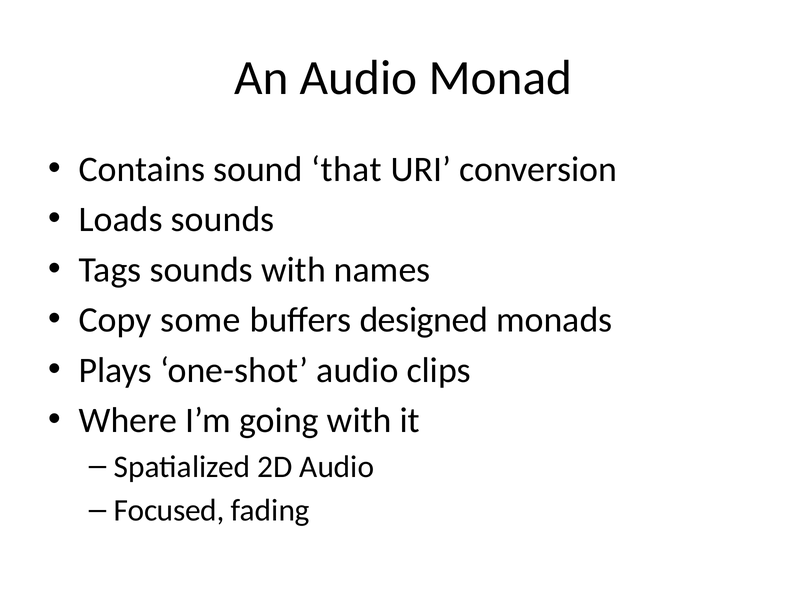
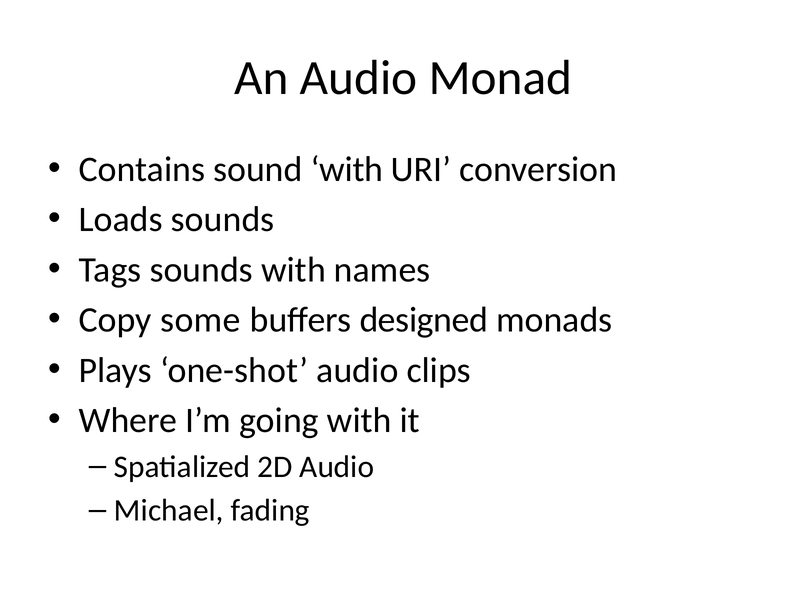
sound that: that -> with
Focused: Focused -> Michael
